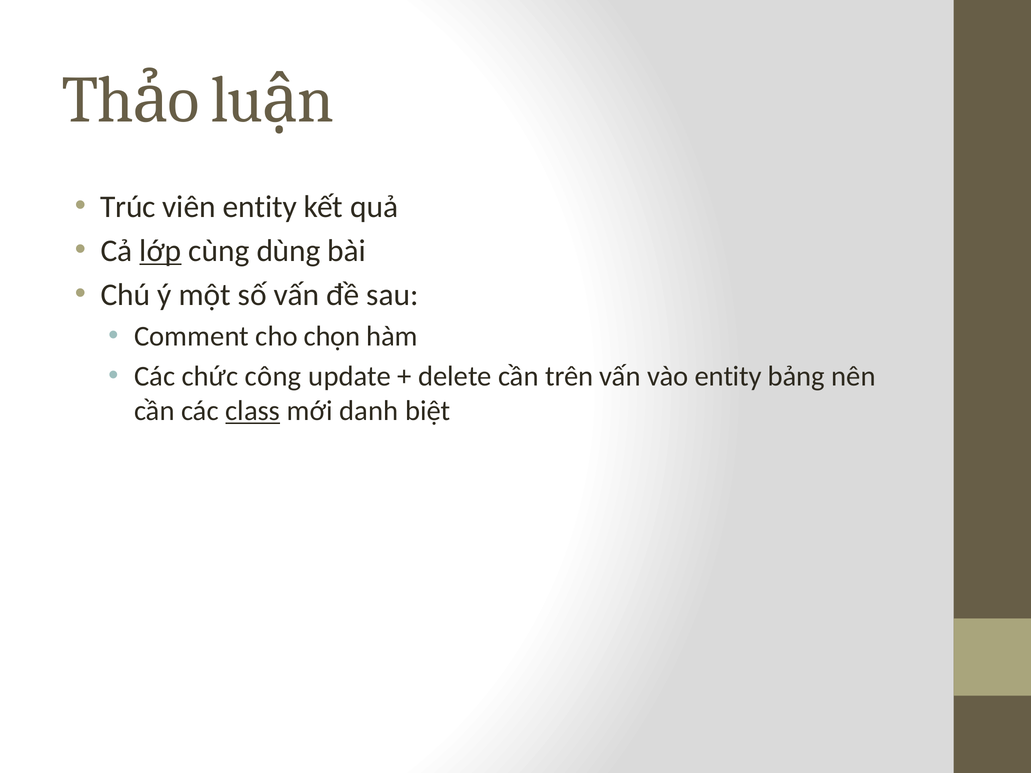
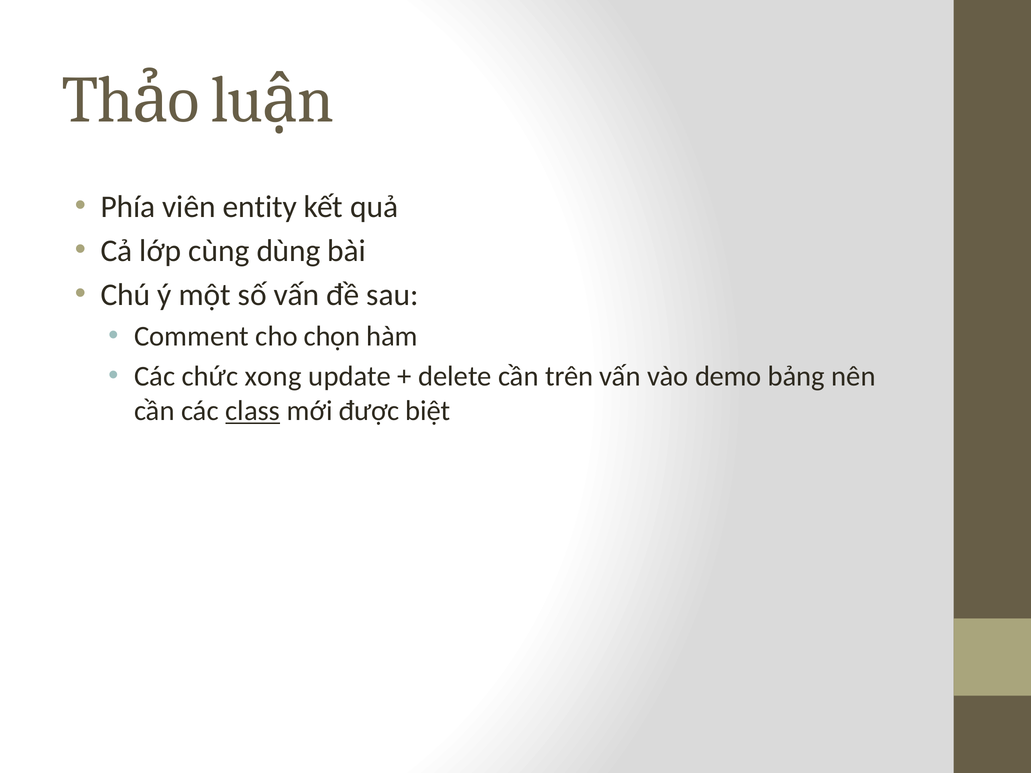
Trúc: Trúc -> Phía
lớp underline: present -> none
công: công -> xong
vào entity: entity -> demo
danh: danh -> được
